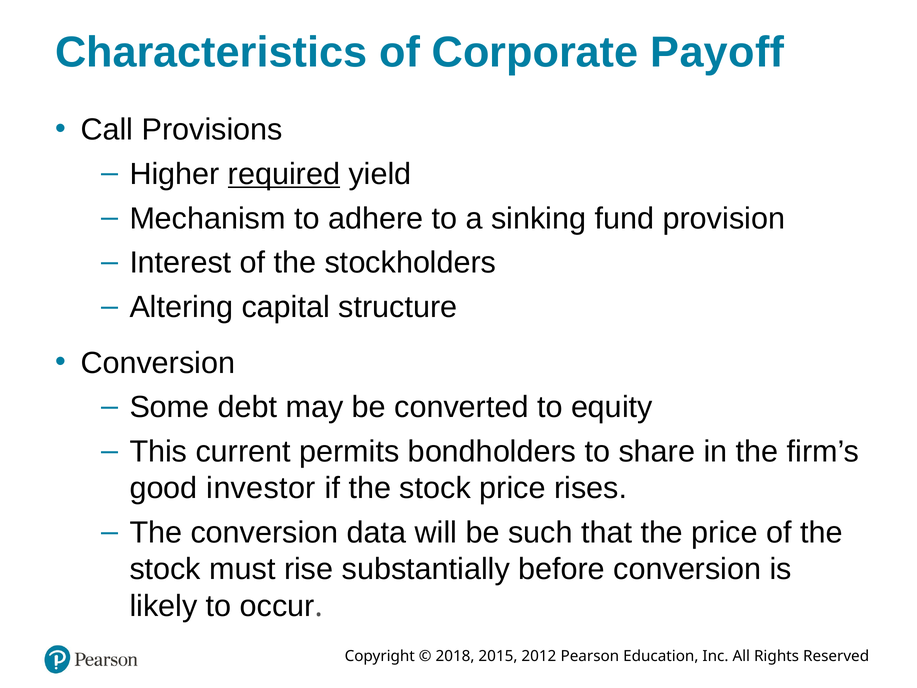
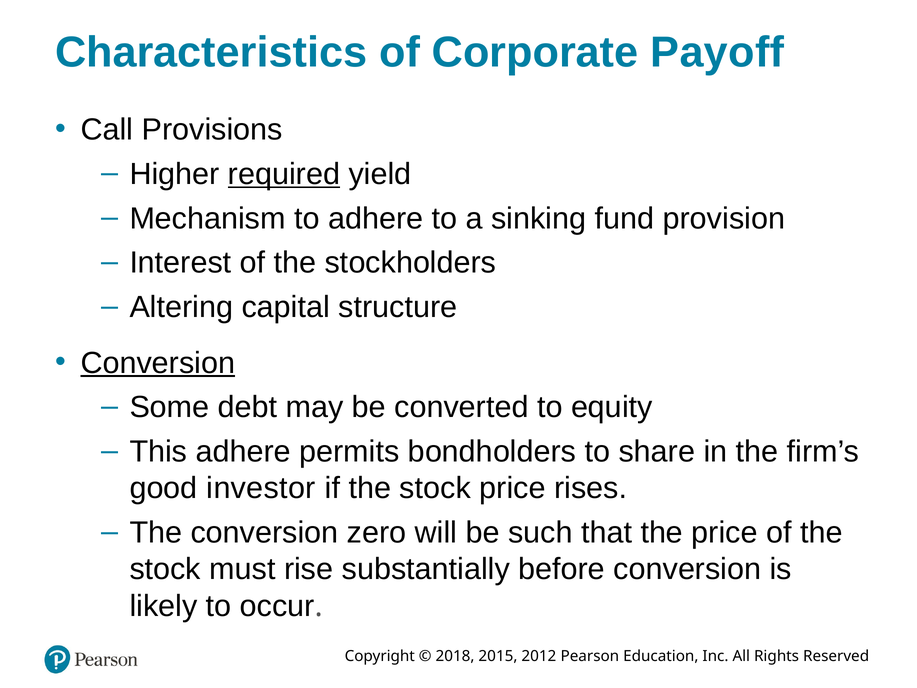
Conversion at (158, 363) underline: none -> present
This current: current -> adhere
data: data -> zero
